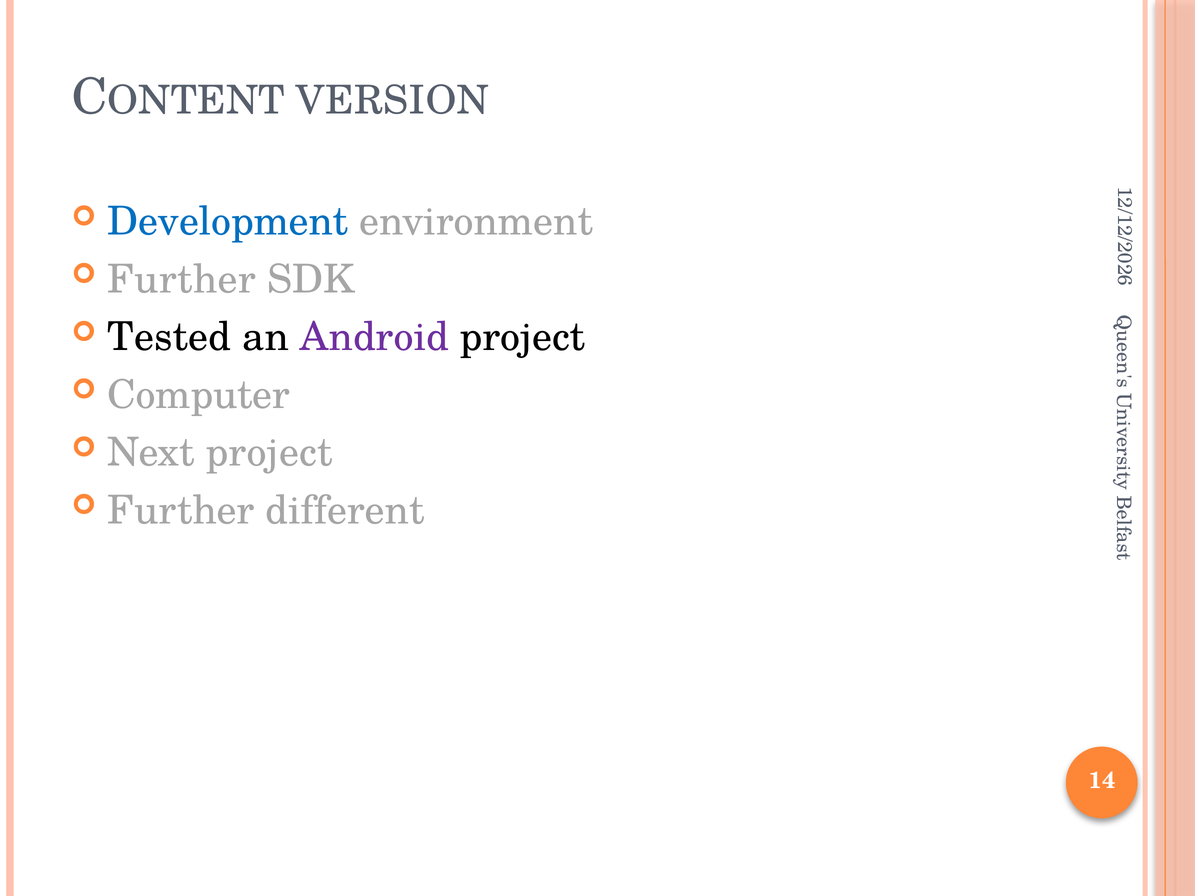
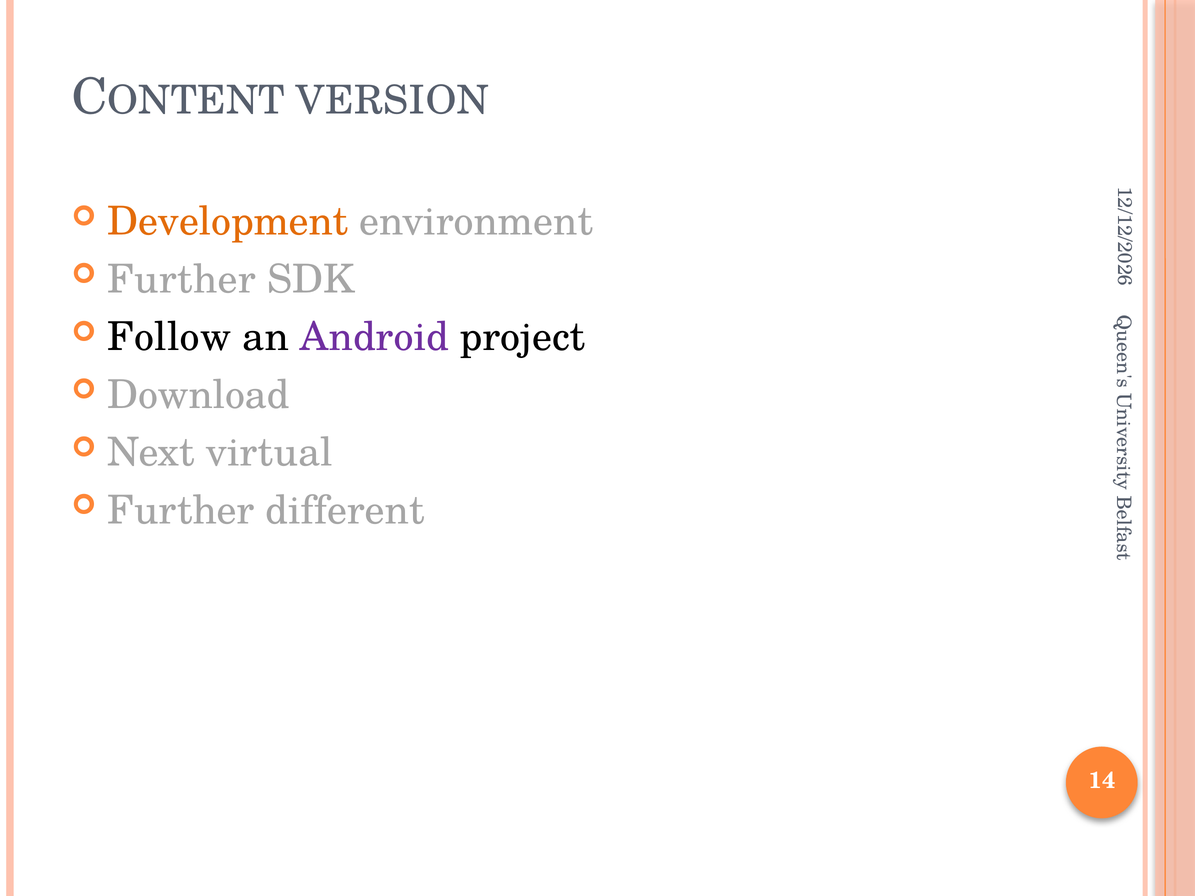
Development colour: blue -> orange
Tested: Tested -> Follow
Computer: Computer -> Download
Next project: project -> virtual
